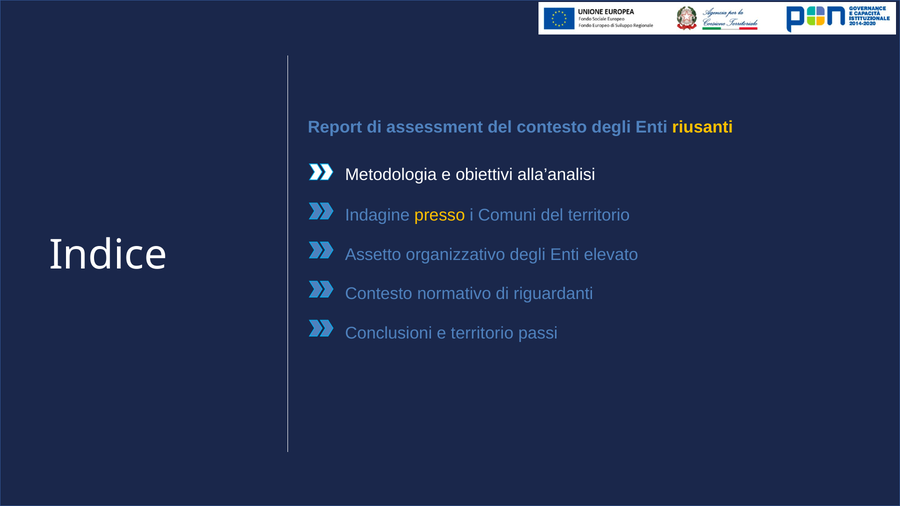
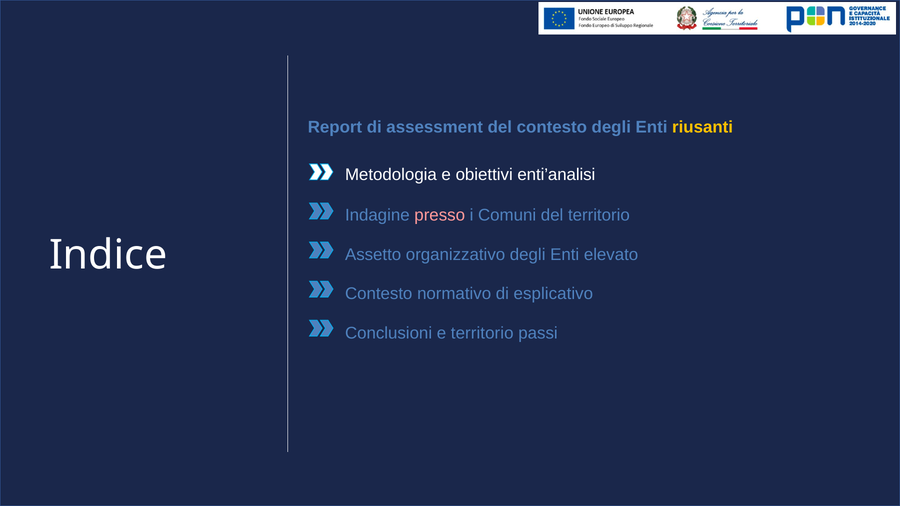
alla’analisi: alla’analisi -> enti’analisi
presso colour: yellow -> pink
riguardanti: riguardanti -> esplicativo
